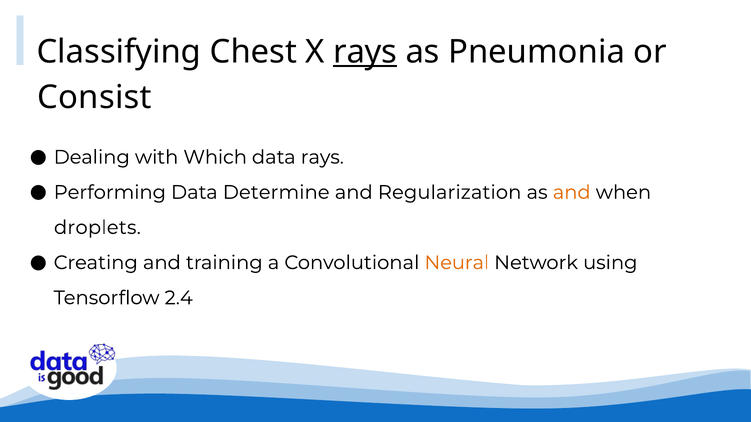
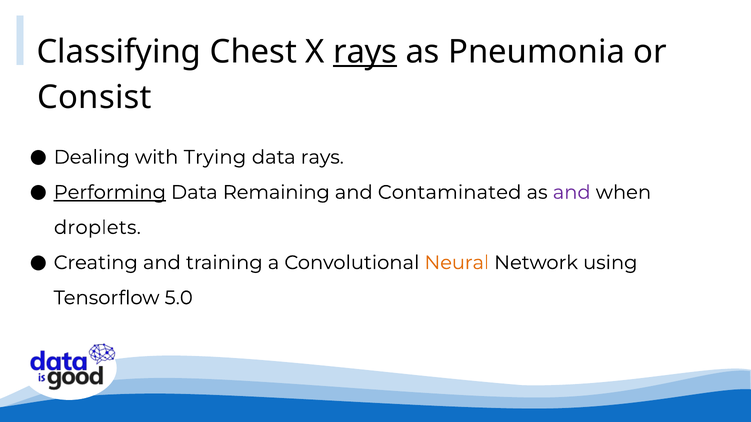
Which: Which -> Trying
Performing underline: none -> present
Determine: Determine -> Remaining
Regularization: Regularization -> Contaminated
and at (572, 193) colour: orange -> purple
2.4: 2.4 -> 5.0
